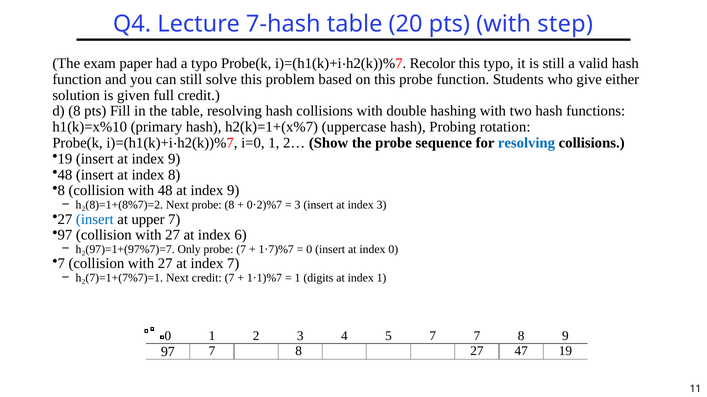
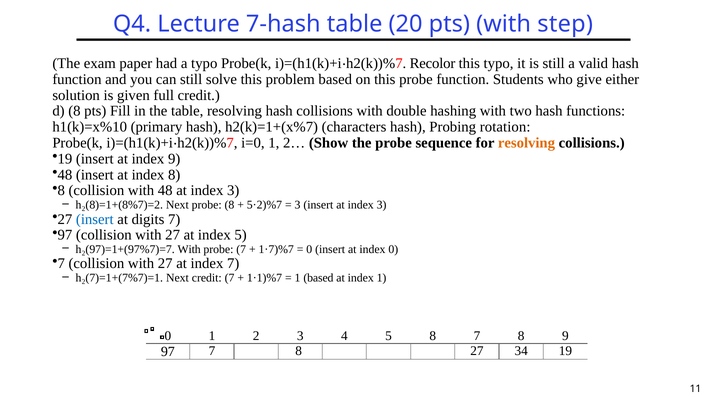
uppercase: uppercase -> characters
resolving at (526, 143) colour: blue -> orange
48 at index 9: 9 -> 3
0·2)%7: 0·2)%7 -> 5·2)%7
upper: upper -> digits
index 6: 6 -> 5
h₂(97)=1+(97%7)=7 Only: Only -> With
1 digits: digits -> based
5 7: 7 -> 8
47: 47 -> 34
